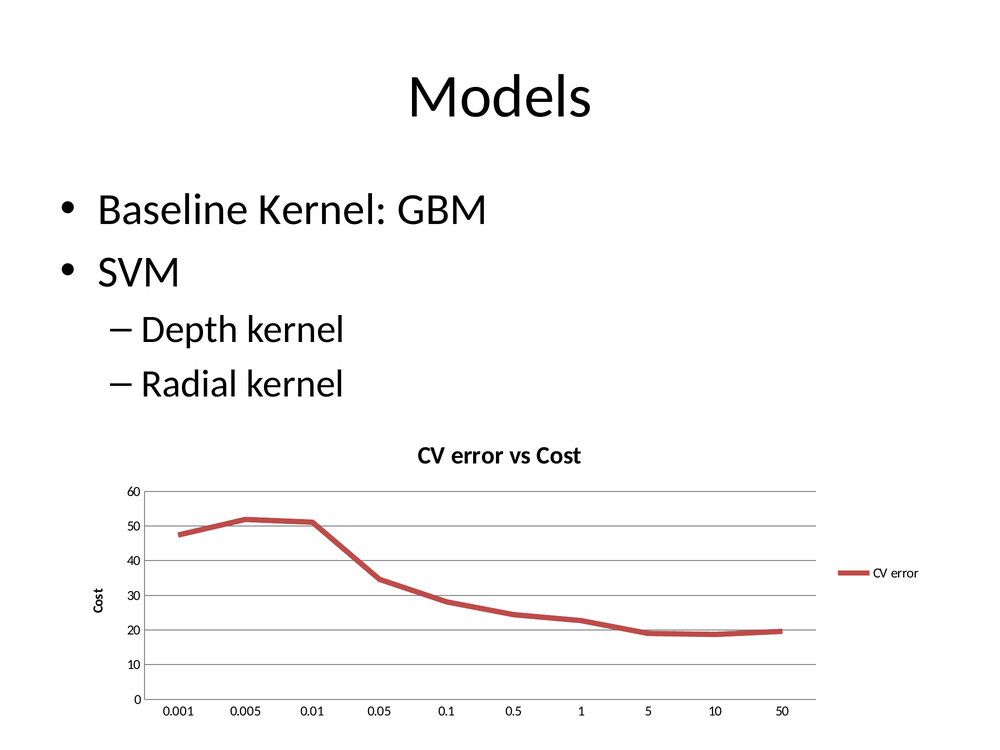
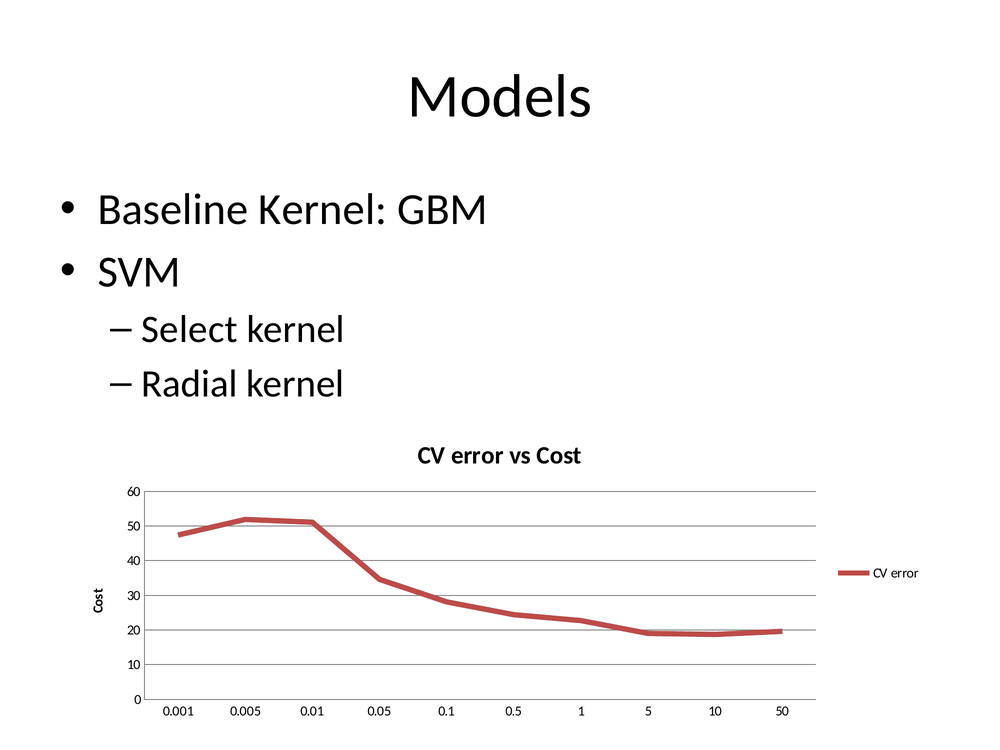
Depth: Depth -> Select
